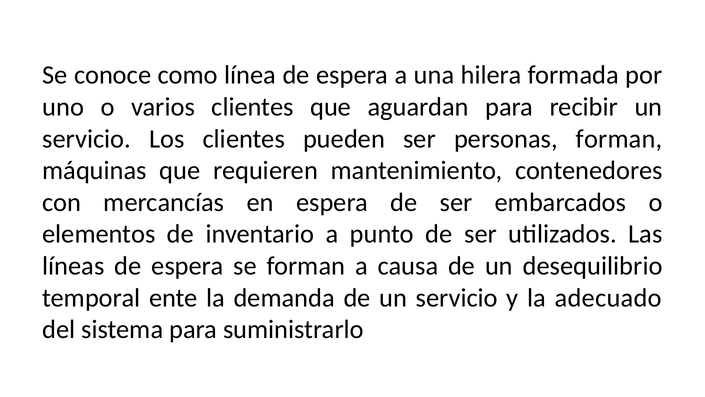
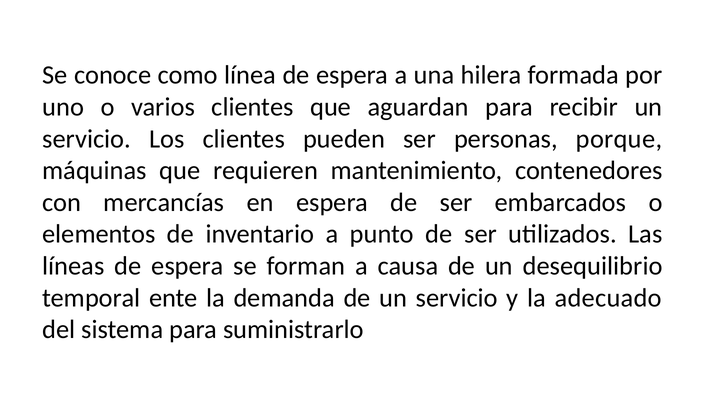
personas forman: forman -> porque
